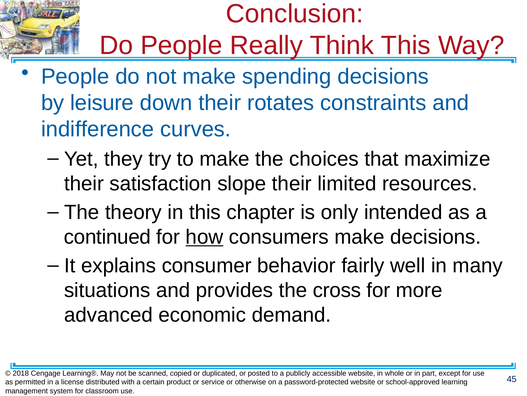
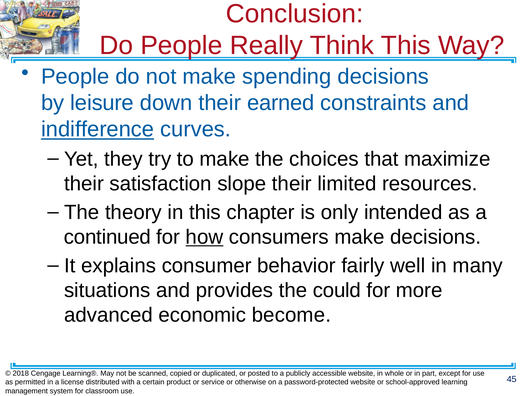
rotates: rotates -> earned
indifference underline: none -> present
cross: cross -> could
demand: demand -> become
